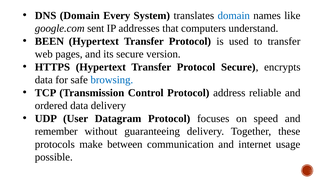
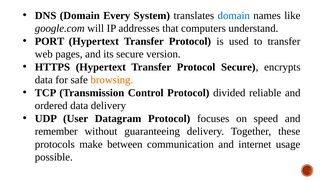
sent: sent -> will
BEEN: BEEN -> PORT
browsing colour: blue -> orange
address: address -> divided
